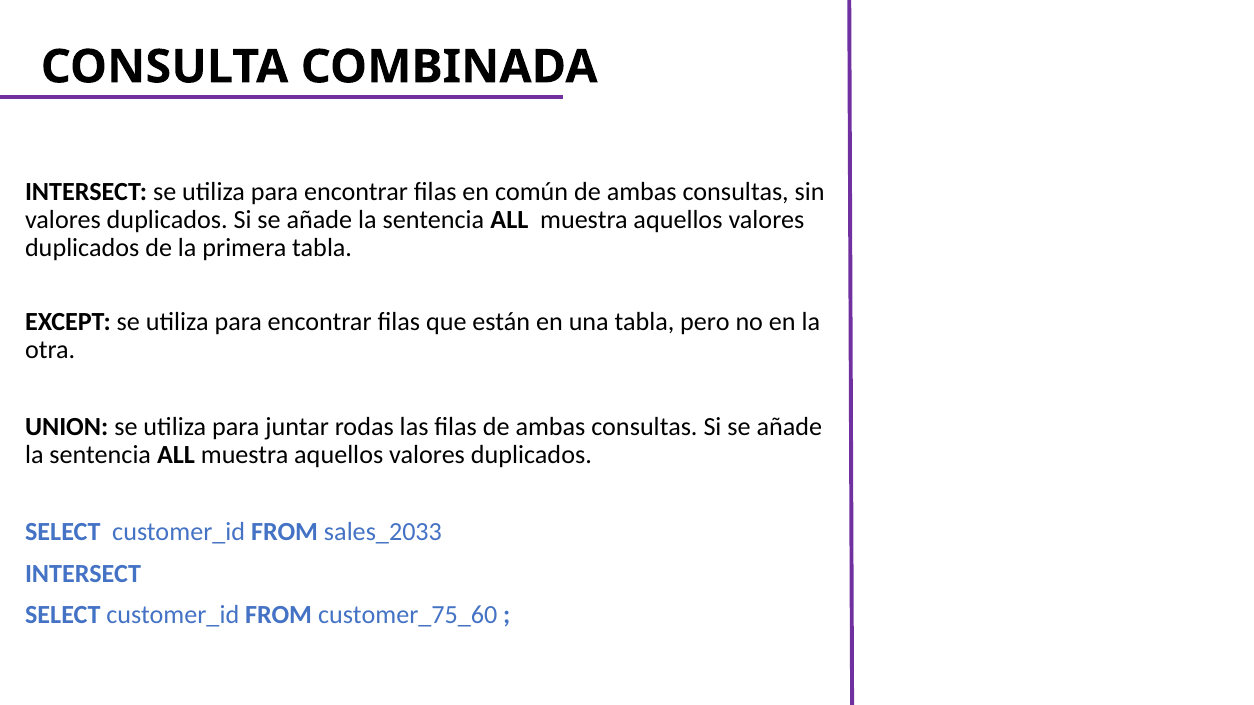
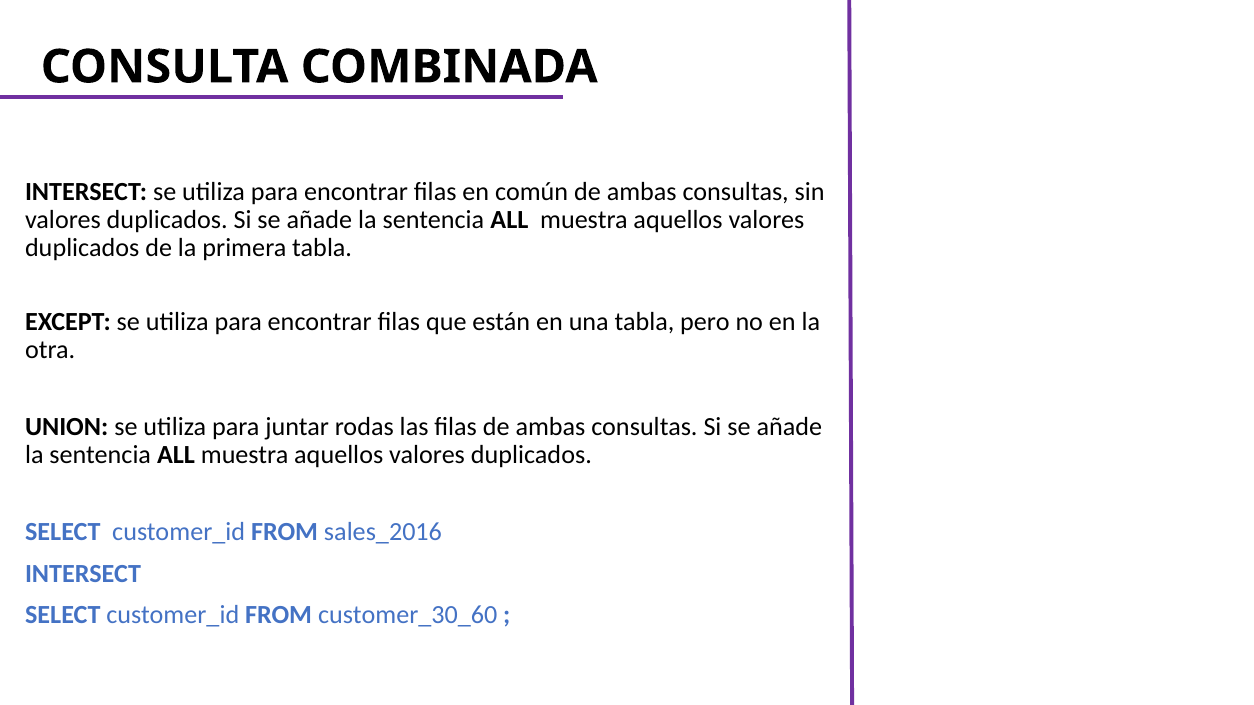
sales_2033: sales_2033 -> sales_2016
customer_75_60: customer_75_60 -> customer_30_60
